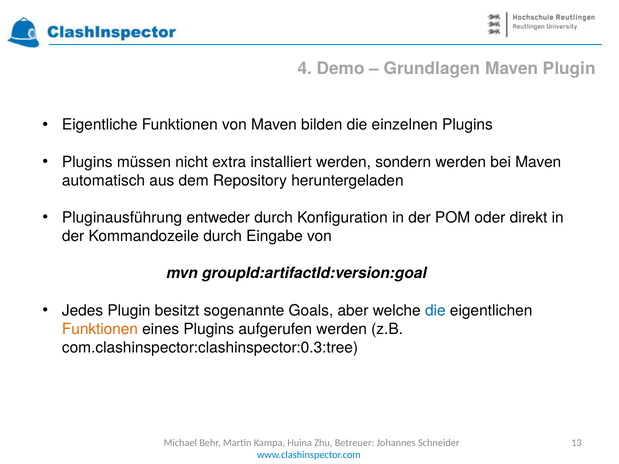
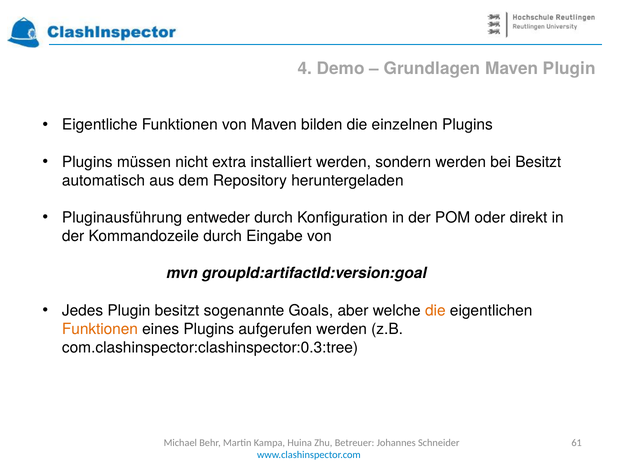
bei Maven: Maven -> Besitzt
die at (435, 311) colour: blue -> orange
13: 13 -> 61
